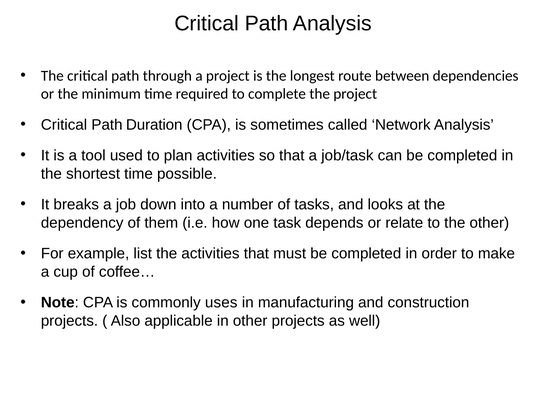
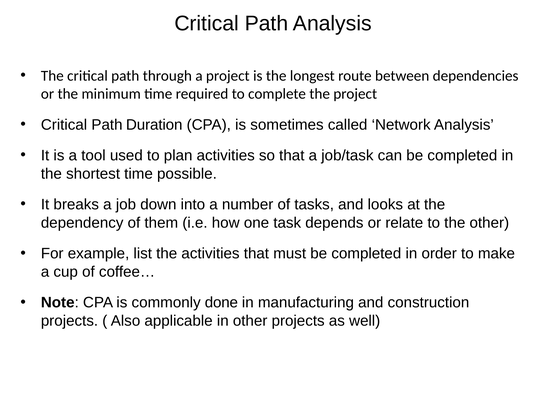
uses: uses -> done
